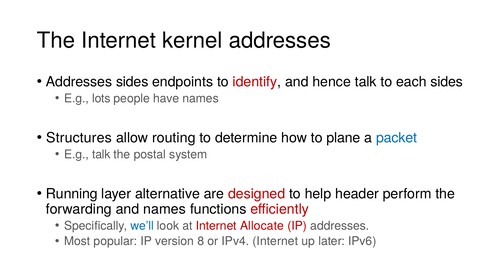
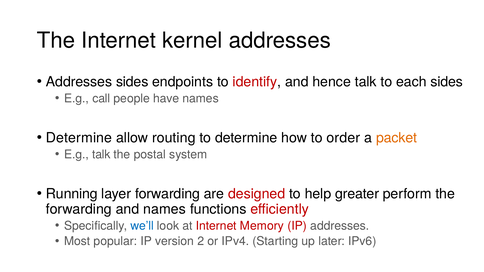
lots: lots -> call
Structures at (79, 138): Structures -> Determine
plane: plane -> order
packet colour: blue -> orange
layer alternative: alternative -> forwarding
header: header -> greater
Allocate: Allocate -> Memory
8: 8 -> 2
IPv4 Internet: Internet -> Starting
